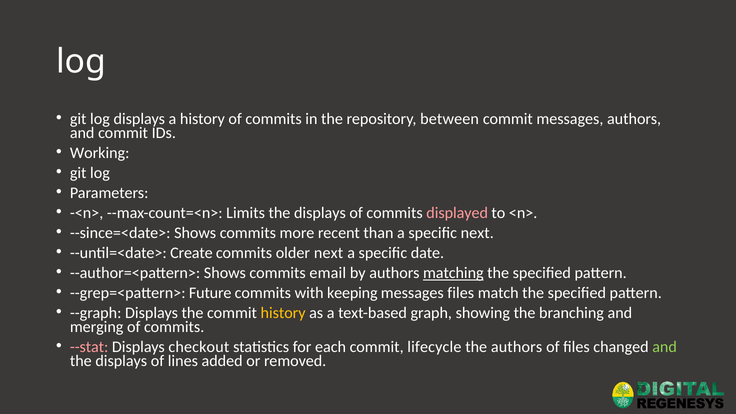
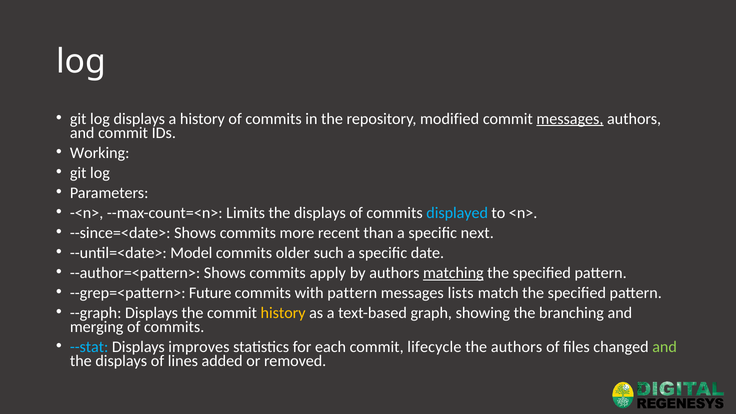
between: between -> modified
messages at (570, 119) underline: none -> present
displayed colour: pink -> light blue
Create: Create -> Model
older next: next -> such
email: email -> apply
with keeping: keeping -> pattern
messages files: files -> lists
--stat colour: pink -> light blue
checkout: checkout -> improves
